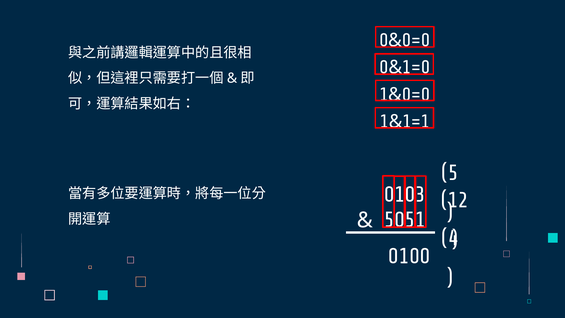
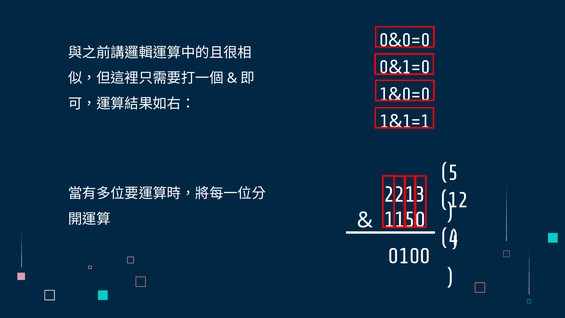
0103: 0103 -> 2213
5051: 5051 -> 1150
